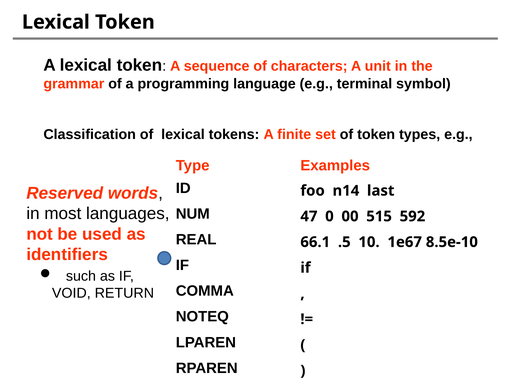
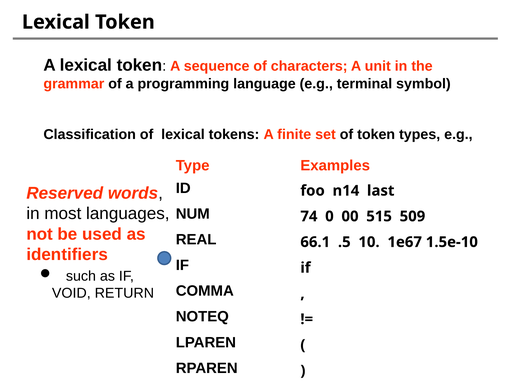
47: 47 -> 74
592: 592 -> 509
8.5e-10: 8.5e-10 -> 1.5e-10
